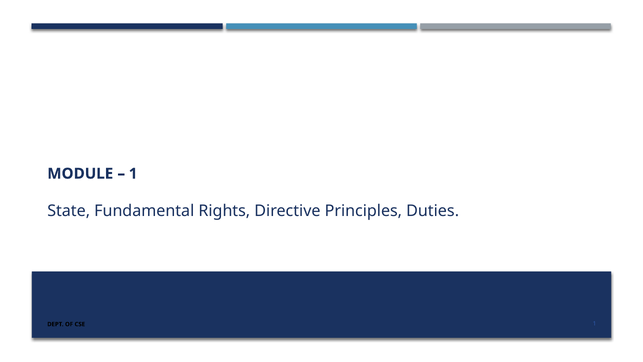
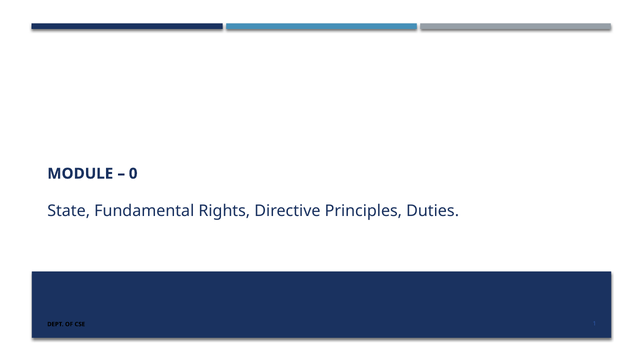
1 at (133, 174): 1 -> 0
